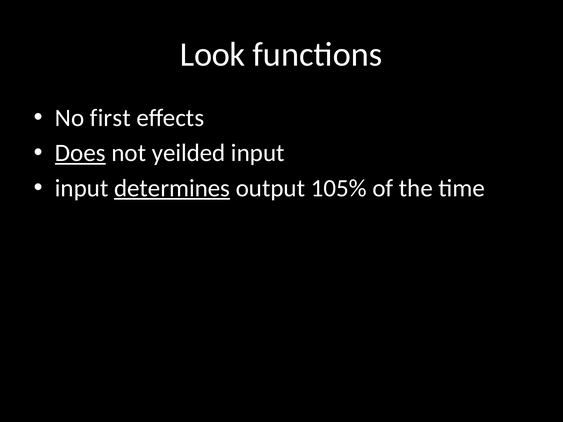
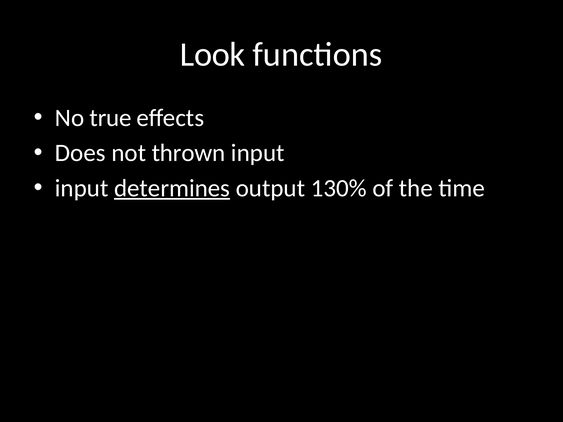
first: first -> true
Does underline: present -> none
yeilded: yeilded -> thrown
105%: 105% -> 130%
